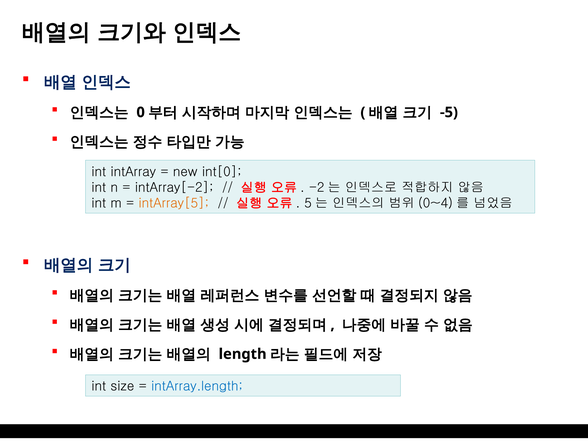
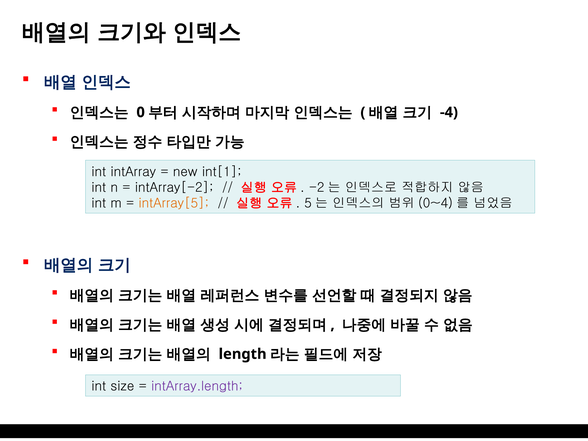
-5: -5 -> -4
int[0: int[0 -> int[1
intArray.length colour: blue -> purple
